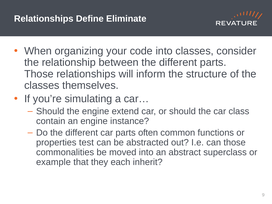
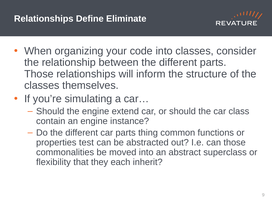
often: often -> thing
example: example -> flexibility
